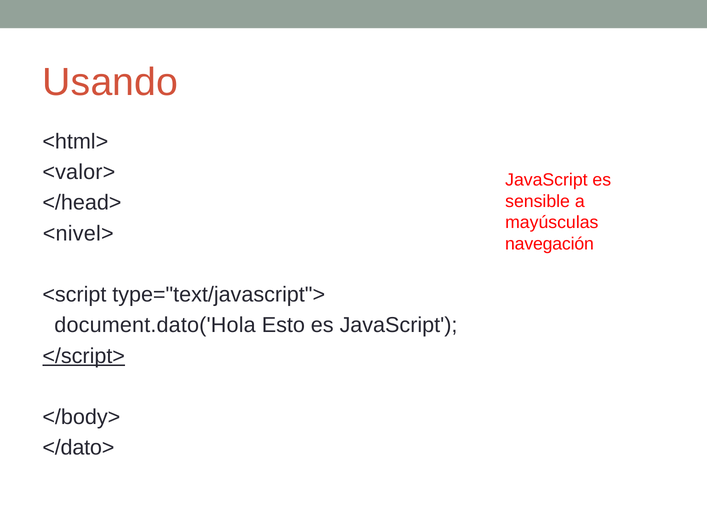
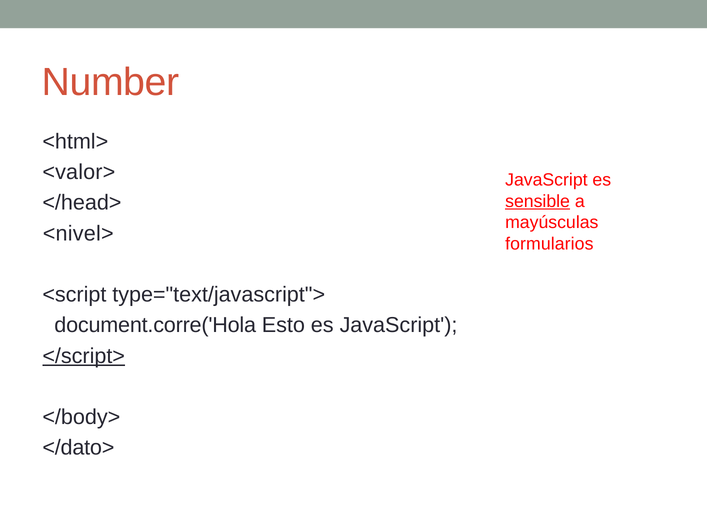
Usando: Usando -> Number
sensible underline: none -> present
navegación: navegación -> formularios
document.dato('Hola: document.dato('Hola -> document.corre('Hola
